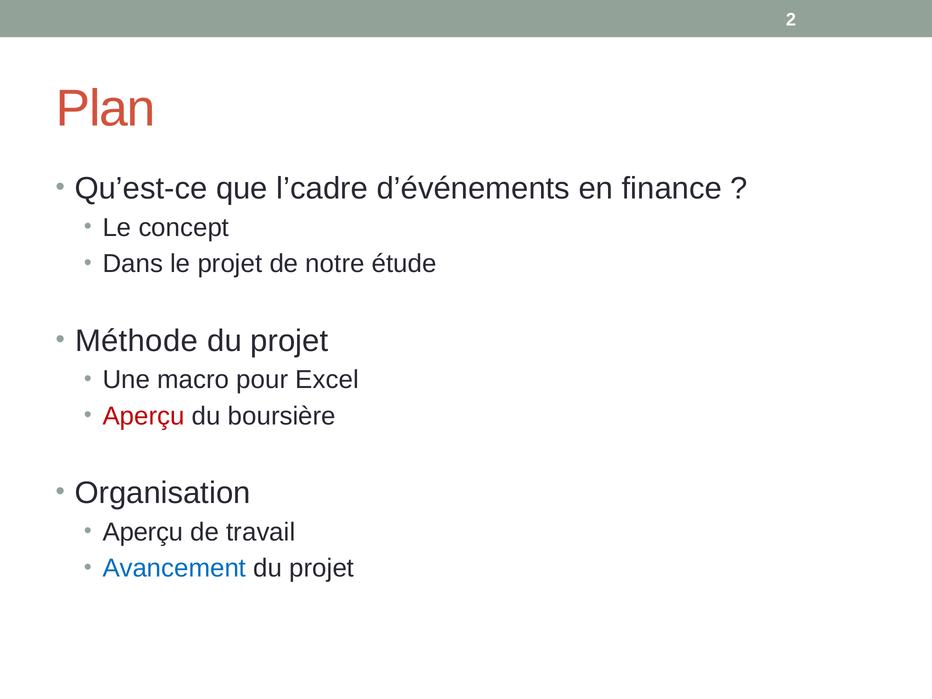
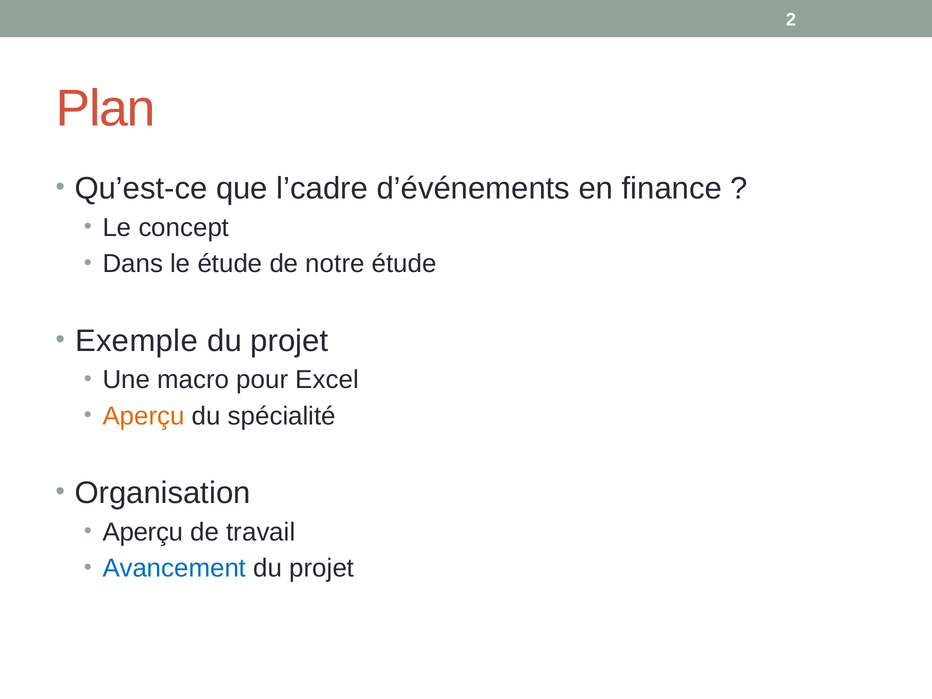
le projet: projet -> étude
Méthode: Méthode -> Exemple
Aperçu at (144, 416) colour: red -> orange
boursière: boursière -> spécialité
